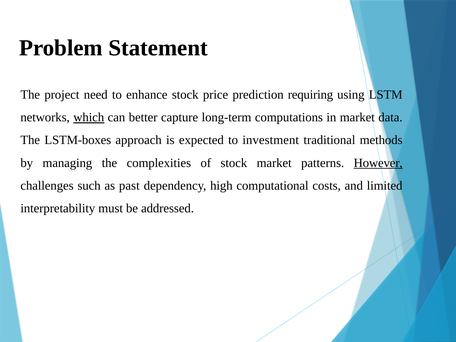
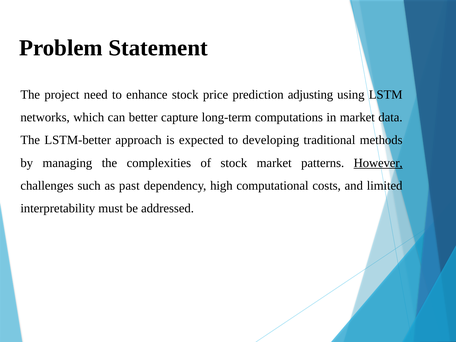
requiring: requiring -> adjusting
which underline: present -> none
LSTM-boxes: LSTM-boxes -> LSTM-better
investment: investment -> developing
